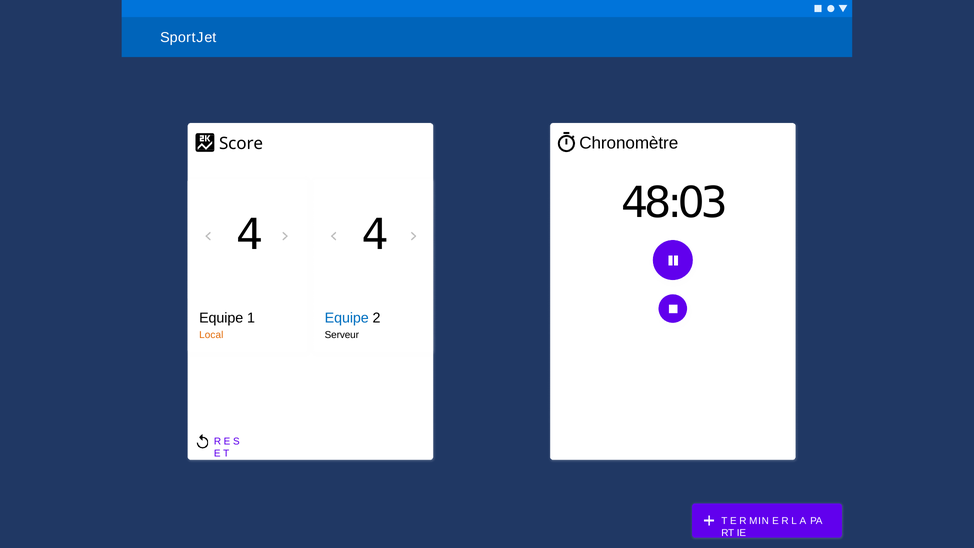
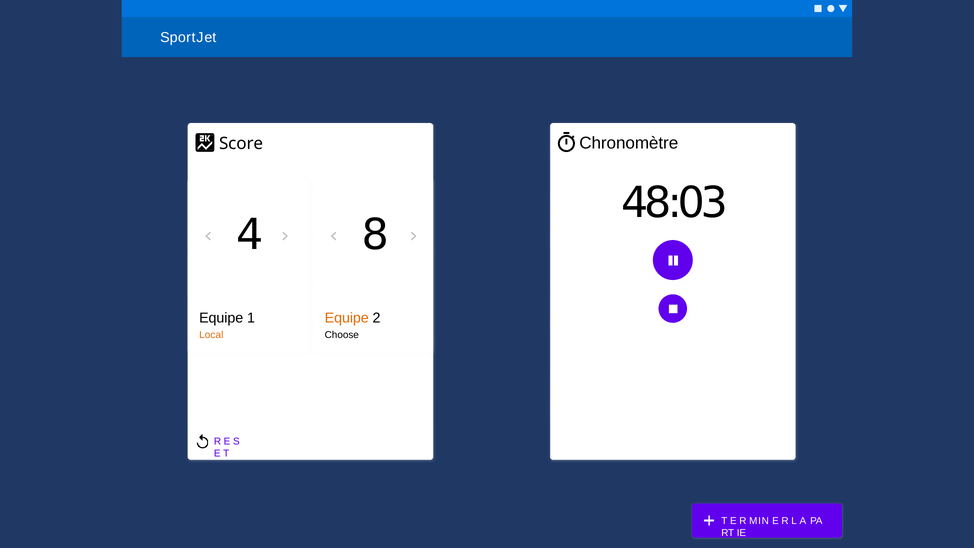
4 4: 4 -> 8
Equipe at (347, 318) colour: blue -> orange
Serveur: Serveur -> Choose
